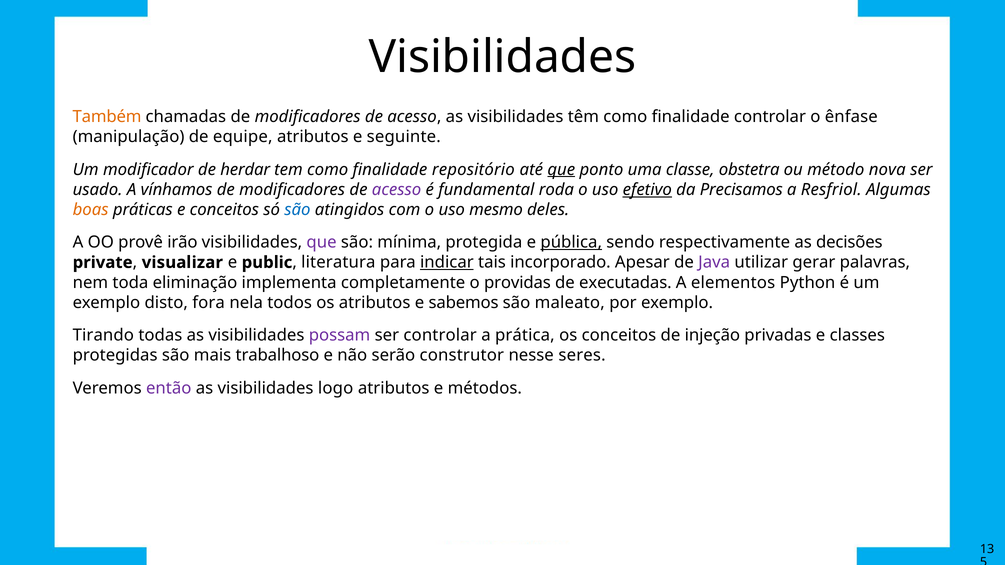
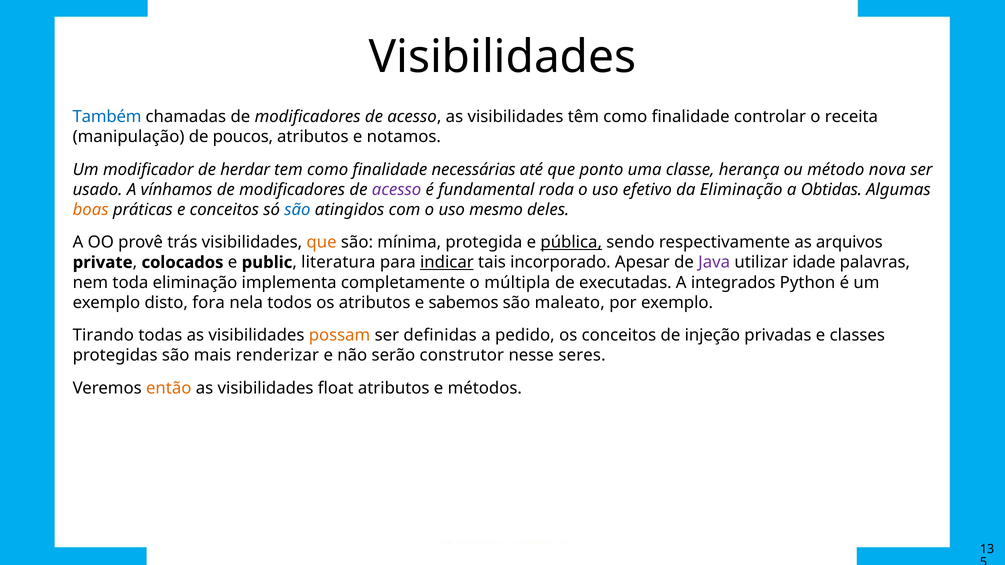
Também colour: orange -> blue
ênfase: ênfase -> receita
equipe: equipe -> poucos
seguinte: seguinte -> notamos
repositório: repositório -> necessárias
que at (561, 170) underline: present -> none
obstetra: obstetra -> herança
efetivo underline: present -> none
da Precisamos: Precisamos -> Eliminação
Resfriol: Resfriol -> Obtidas
irão: irão -> trás
que at (322, 242) colour: purple -> orange
decisões: decisões -> arquivos
visualizar: visualizar -> colocados
gerar: gerar -> idade
providas: providas -> múltipla
elementos: elementos -> integrados
possam colour: purple -> orange
ser controlar: controlar -> definidas
prática: prática -> pedido
trabalhoso: trabalhoso -> renderizar
então colour: purple -> orange
logo: logo -> float
